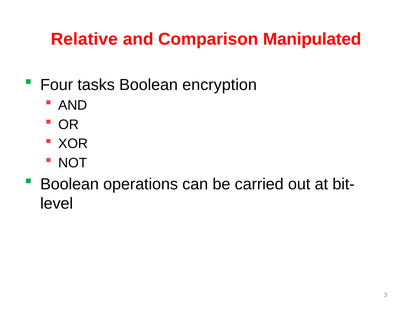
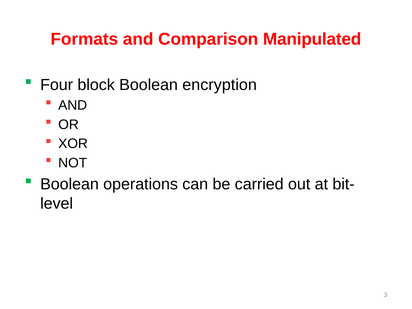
Relative: Relative -> Formats
tasks: tasks -> block
